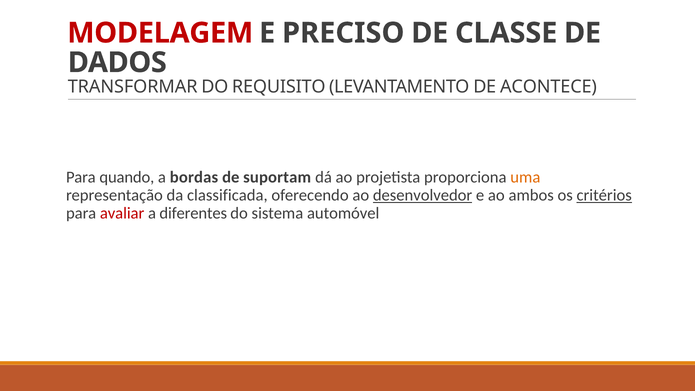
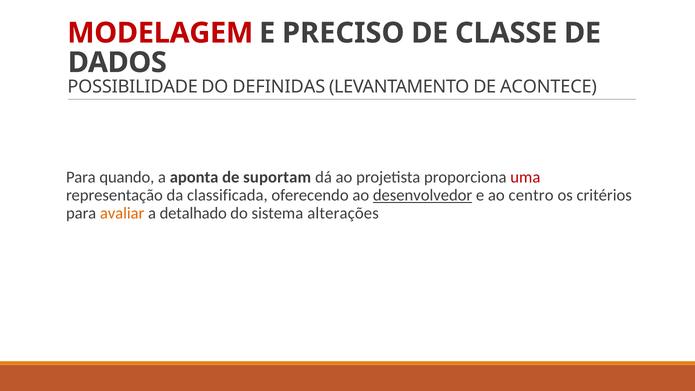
TRANSFORMAR: TRANSFORMAR -> POSSIBILIDADE
REQUISITO: REQUISITO -> DEFINIDAS
bordas: bordas -> aponta
uma colour: orange -> red
ambos: ambos -> centro
critérios underline: present -> none
avaliar colour: red -> orange
diferentes: diferentes -> detalhado
automóvel: automóvel -> alterações
